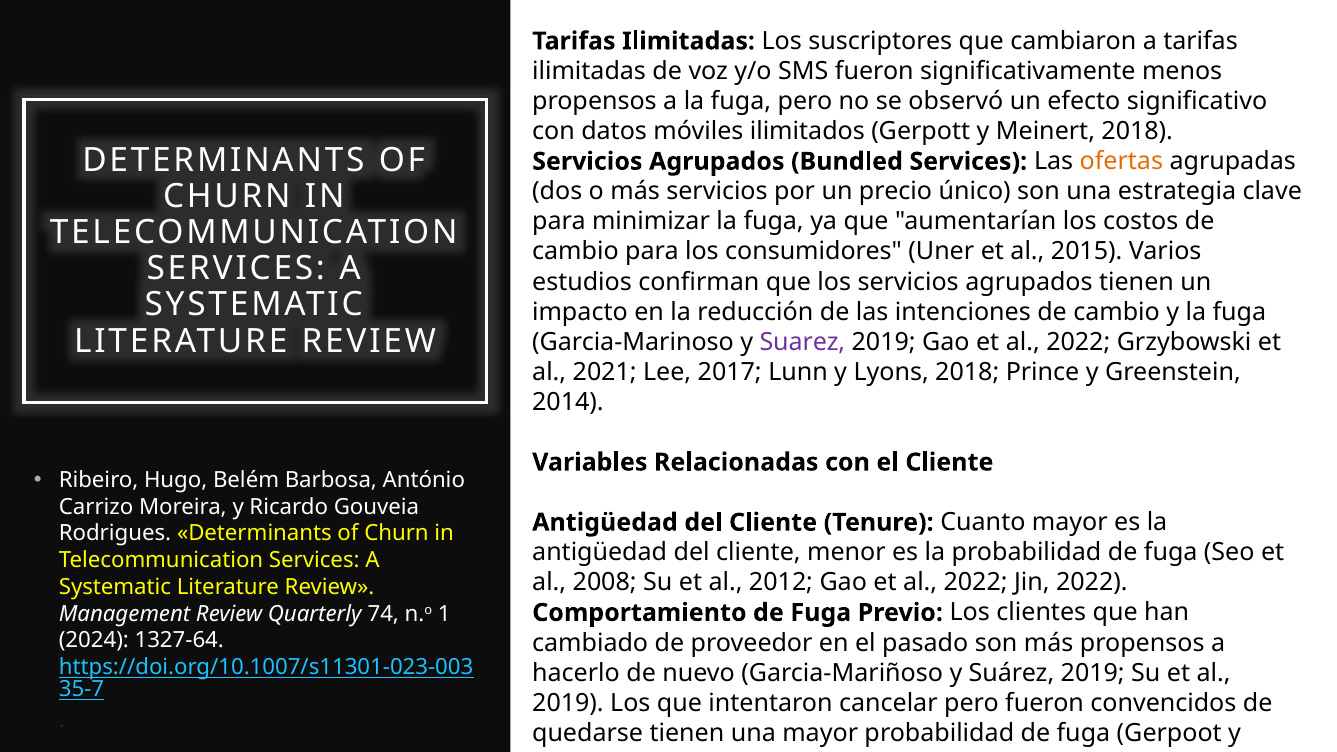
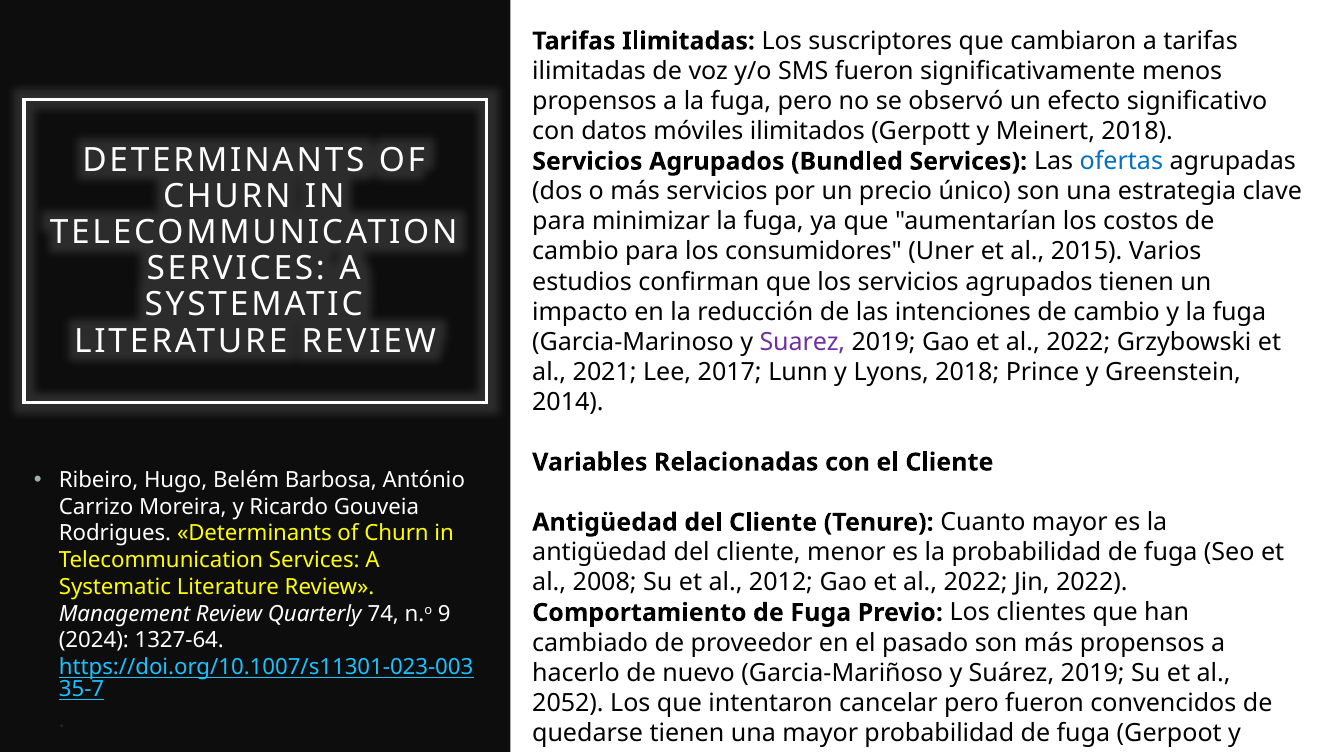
ofertas colour: orange -> blue
1: 1 -> 9
2019 at (568, 703): 2019 -> 2052
